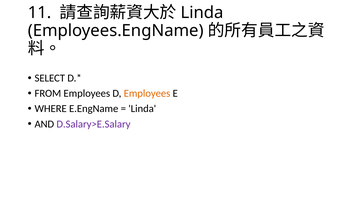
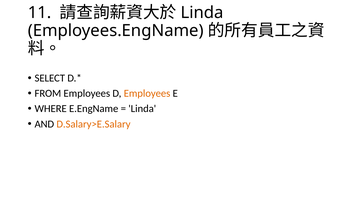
D.Salary>E.Salary colour: purple -> orange
